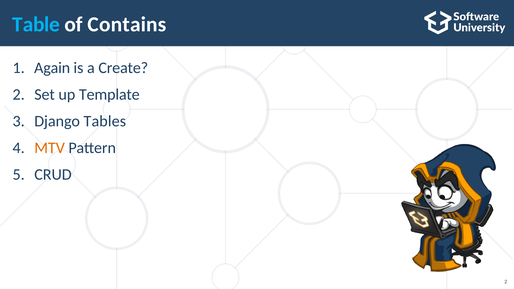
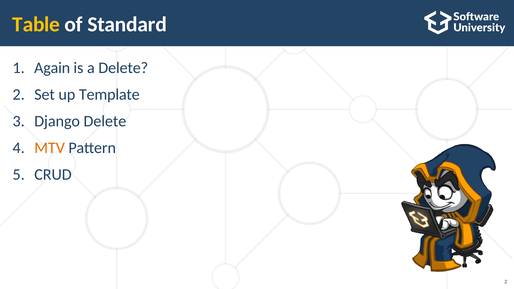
Table colour: light blue -> yellow
Contains: Contains -> Standard
a Create: Create -> Delete
Django Tables: Tables -> Delete
